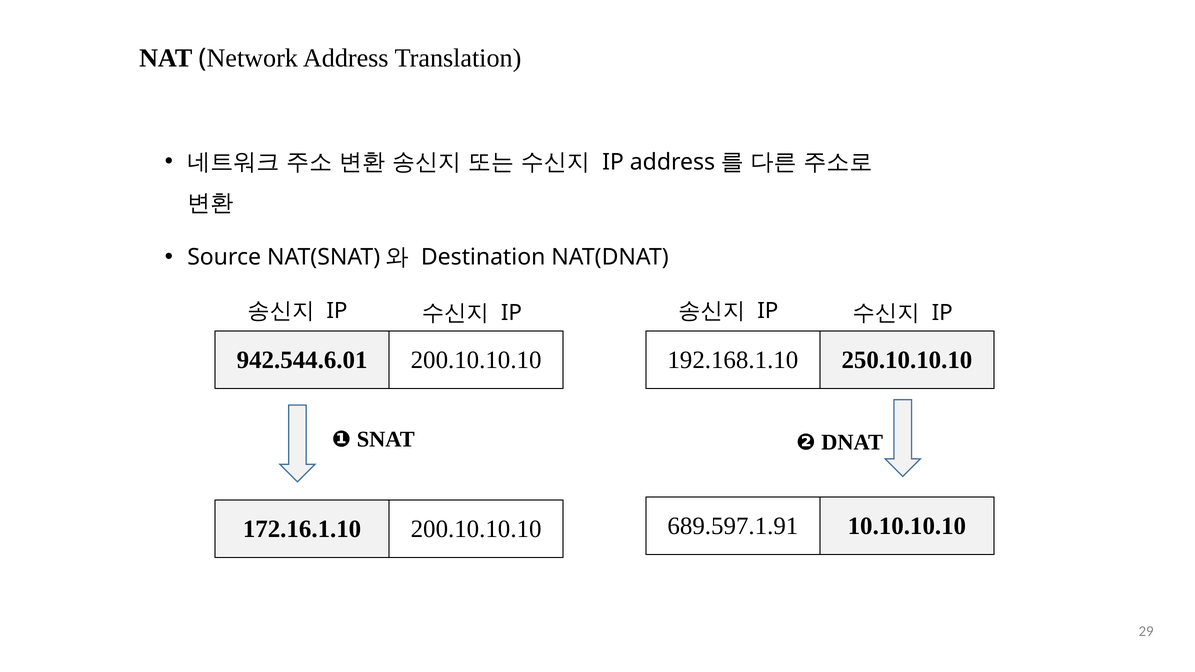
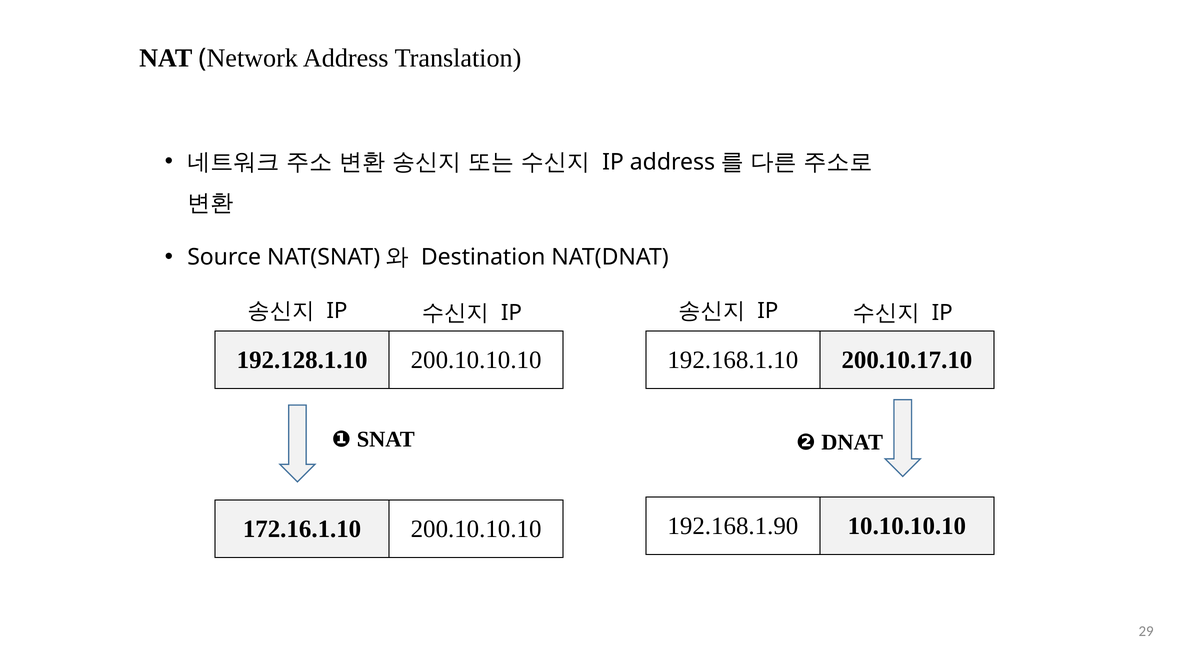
942.544.6.01: 942.544.6.01 -> 192.128.1.10
250.10.10.10: 250.10.10.10 -> 200.10.17.10
689.597.1.91: 689.597.1.91 -> 192.168.1.90
